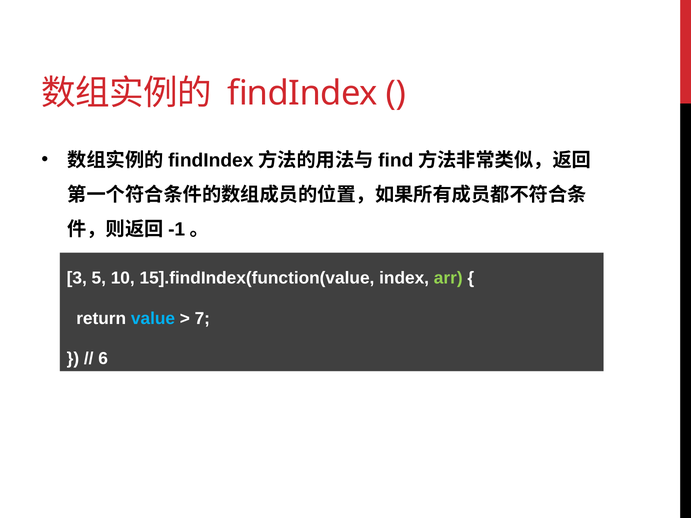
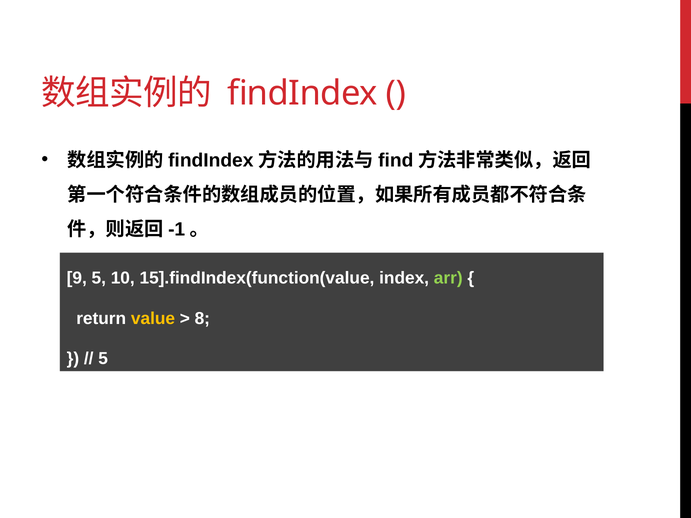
3: 3 -> 9
value colour: light blue -> yellow
7: 7 -> 8
6 at (103, 359): 6 -> 5
